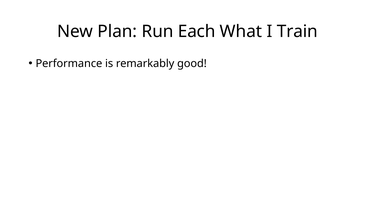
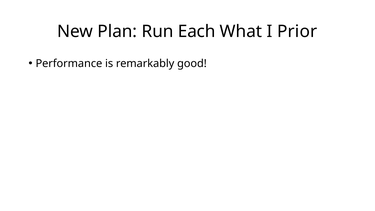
Train: Train -> Prior
